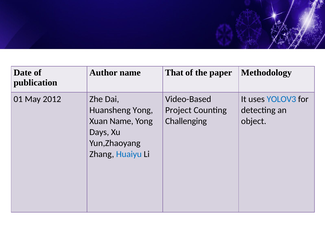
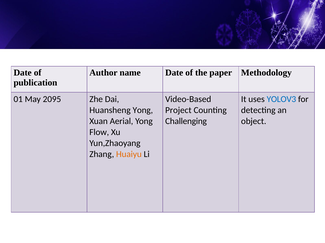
name That: That -> Date
2012: 2012 -> 2095
Xuan Name: Name -> Aerial
Days: Days -> Flow
Huaiyu colour: blue -> orange
